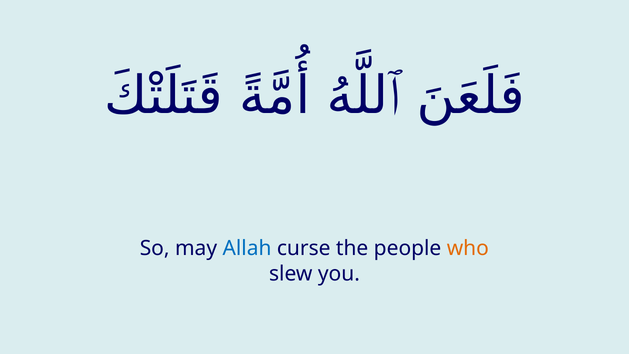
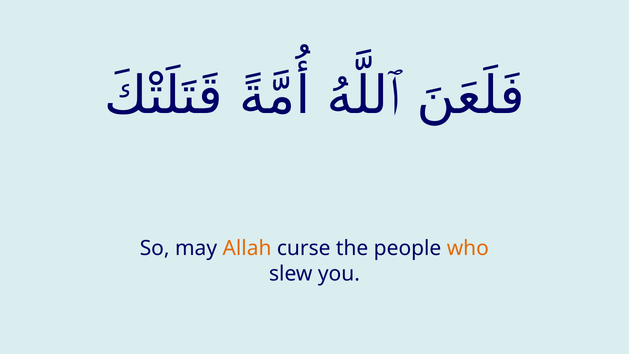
Allah colour: blue -> orange
